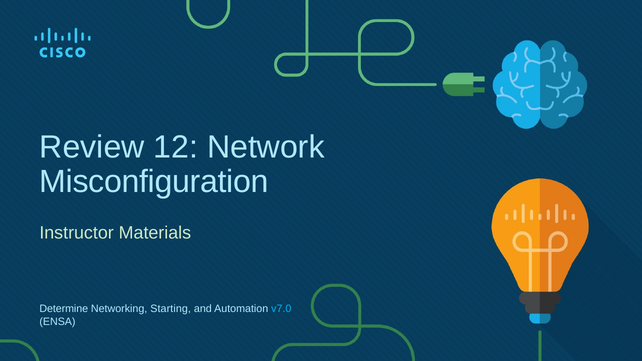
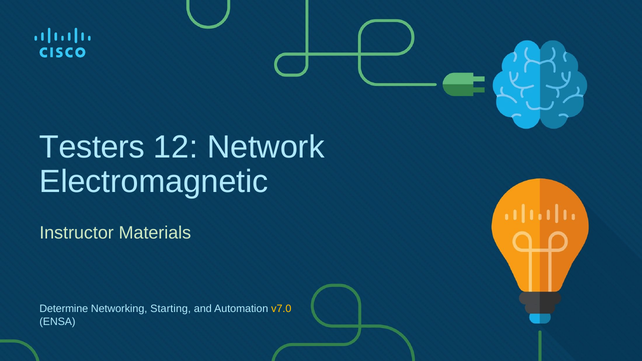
Review: Review -> Testers
Misconfiguration: Misconfiguration -> Electromagnetic
v7.0 colour: light blue -> yellow
